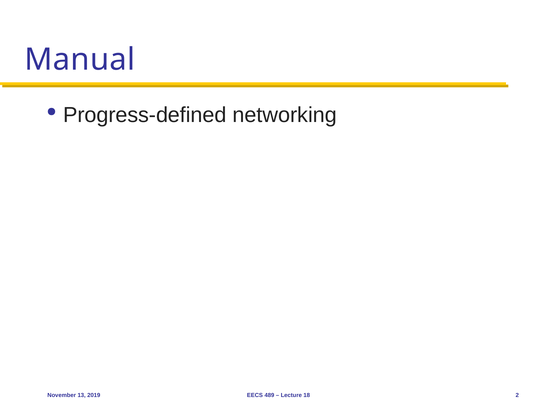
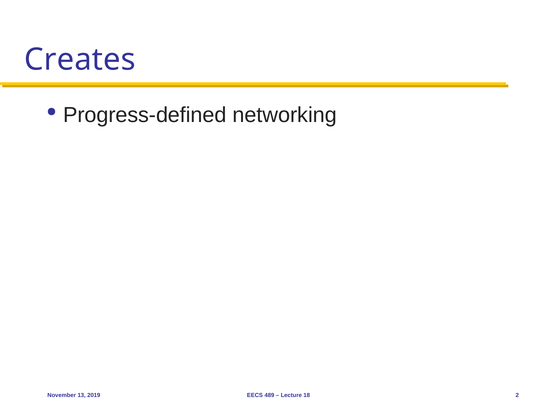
Manual: Manual -> Creates
